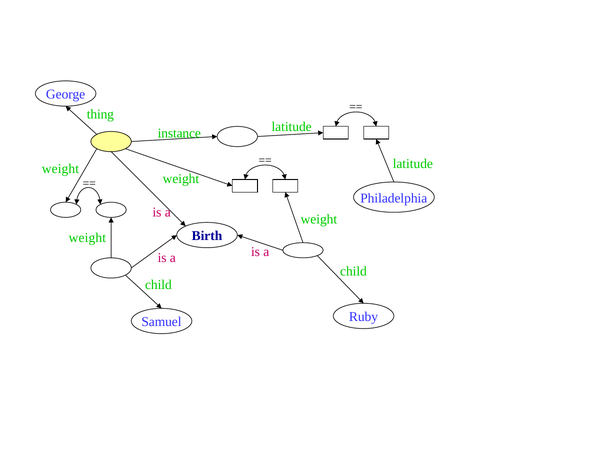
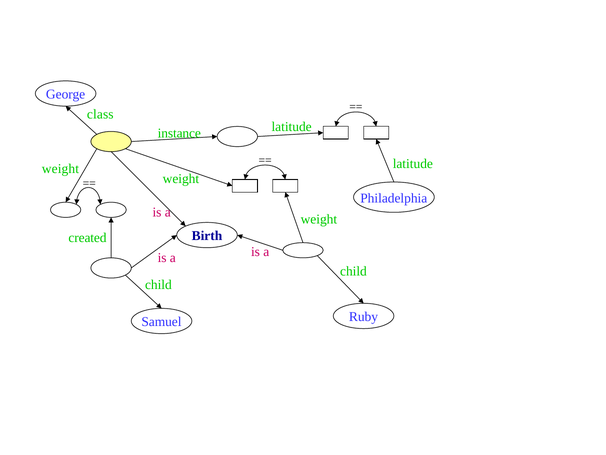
thing: thing -> class
weight at (87, 237): weight -> created
